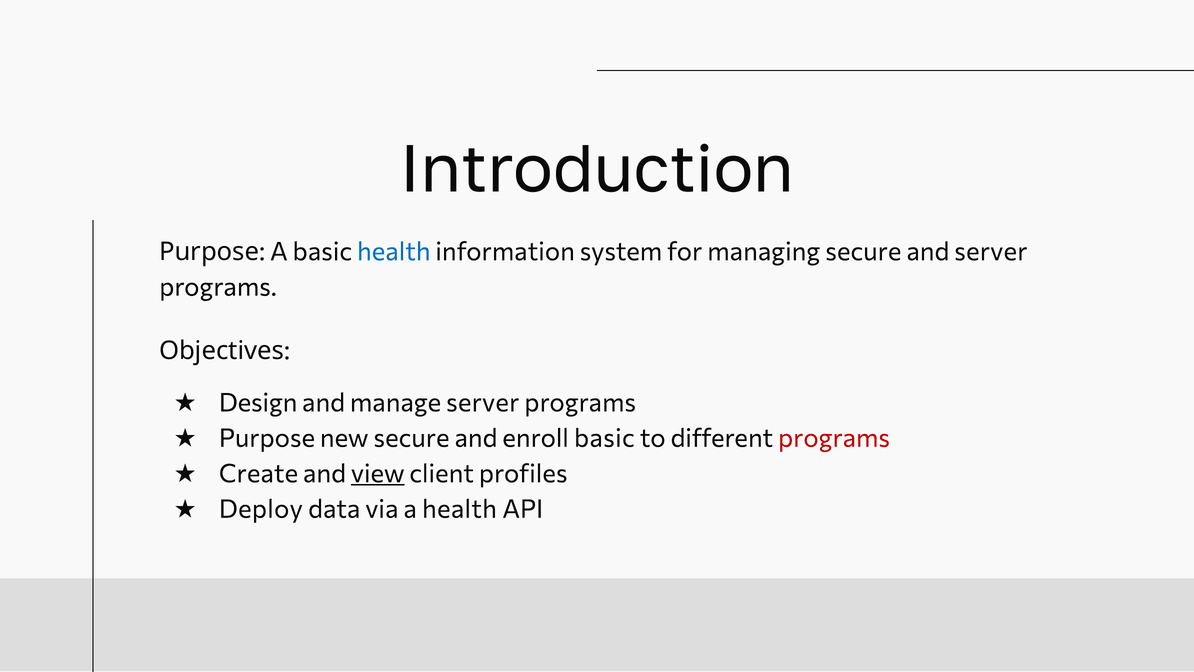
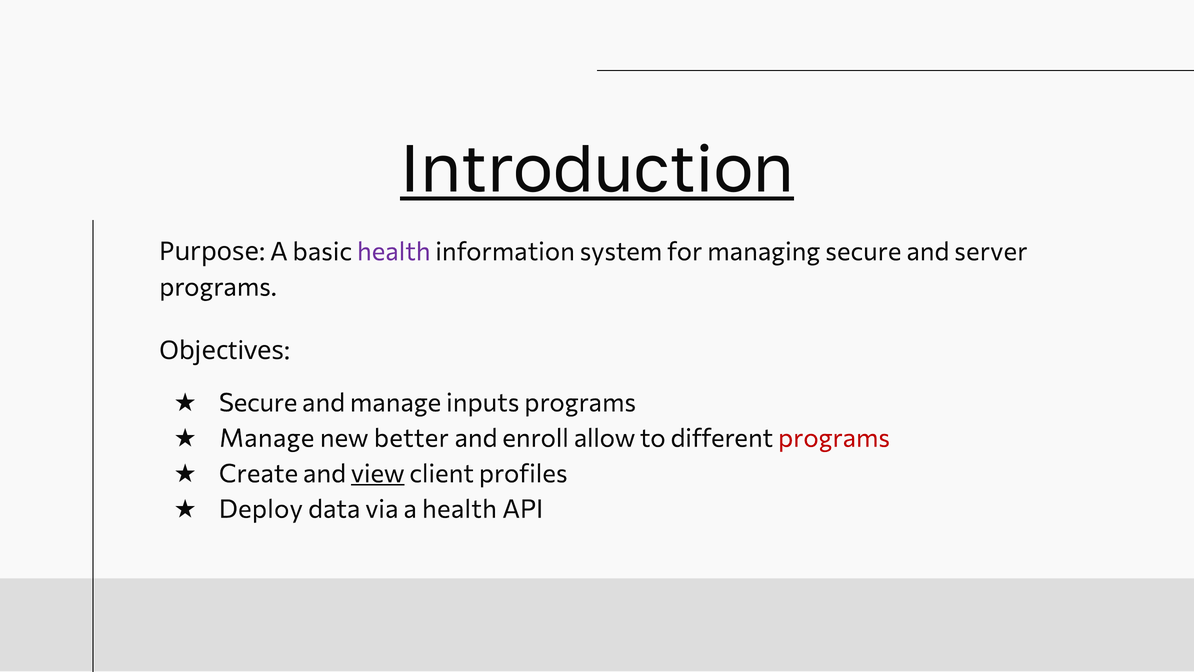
Introduction underline: none -> present
health at (394, 252) colour: blue -> purple
Design at (258, 403): Design -> Secure
manage server: server -> inputs
Purpose at (267, 438): Purpose -> Manage
new secure: secure -> better
enroll basic: basic -> allow
